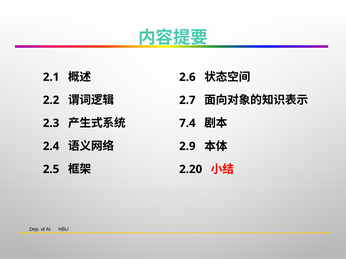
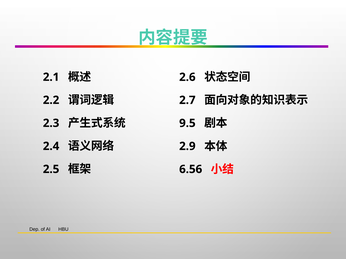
7.4: 7.4 -> 9.5
2.20: 2.20 -> 6.56
